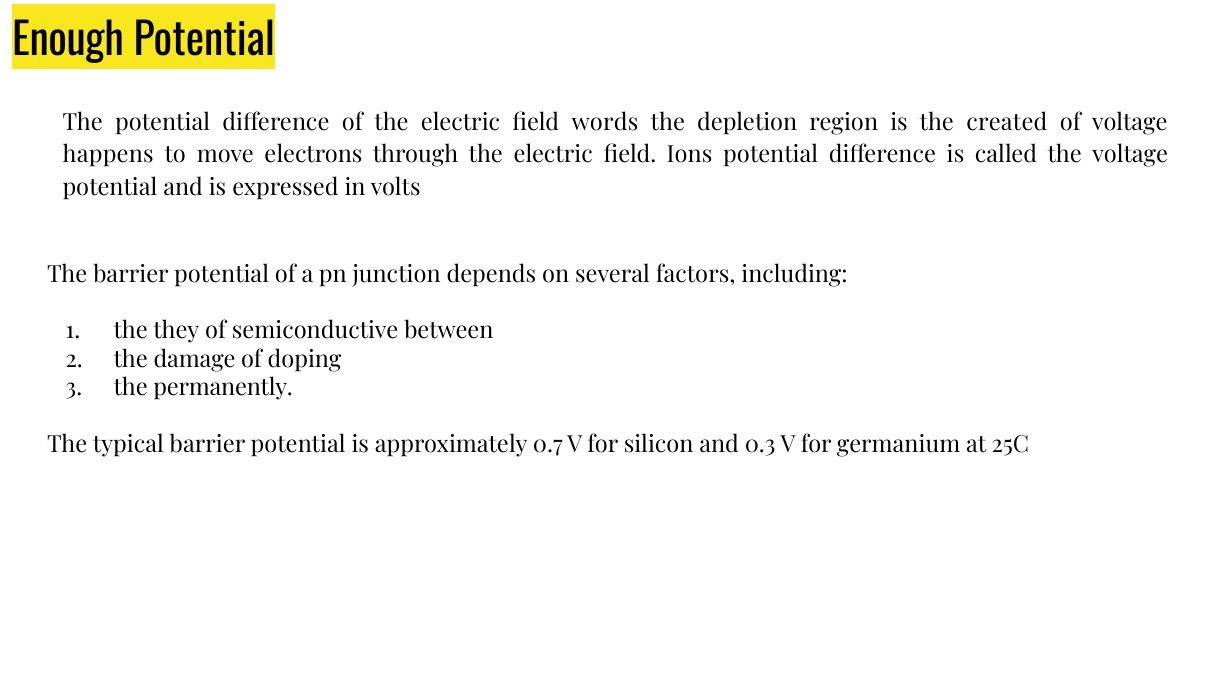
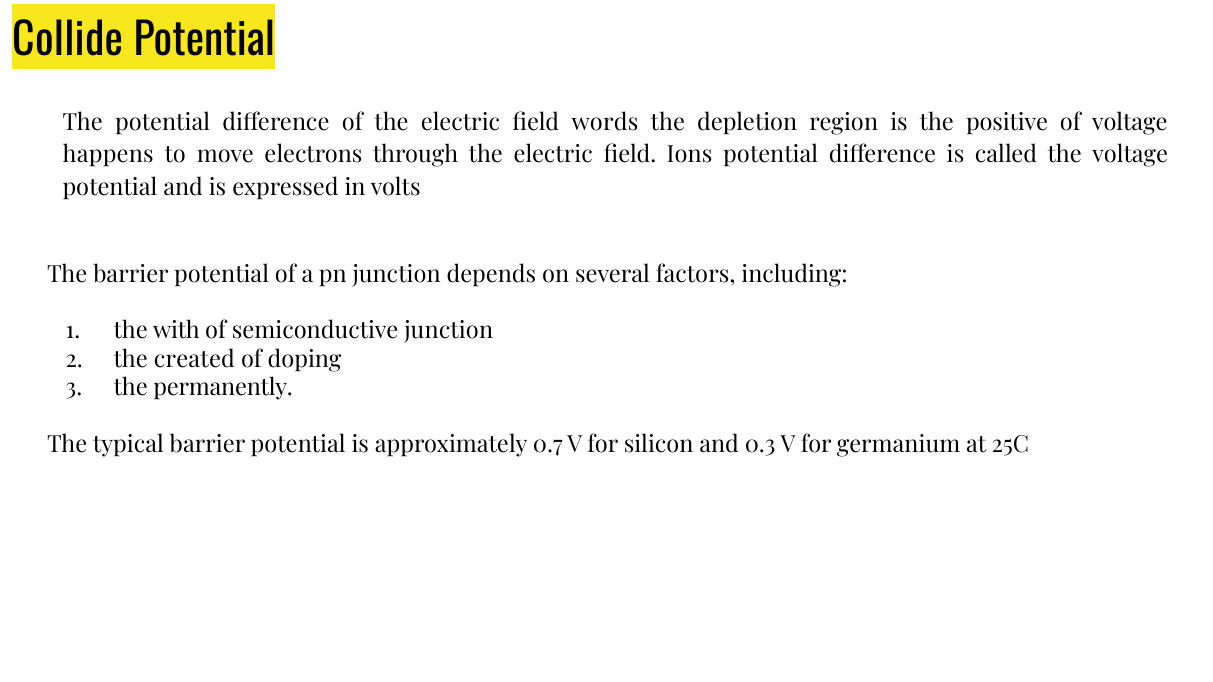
Enough: Enough -> Collide
created: created -> positive
they: they -> with
semiconductive between: between -> junction
damage: damage -> created
